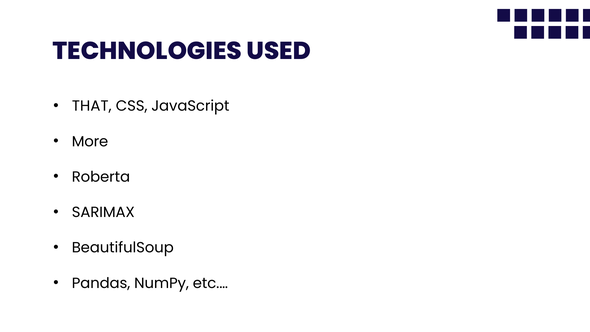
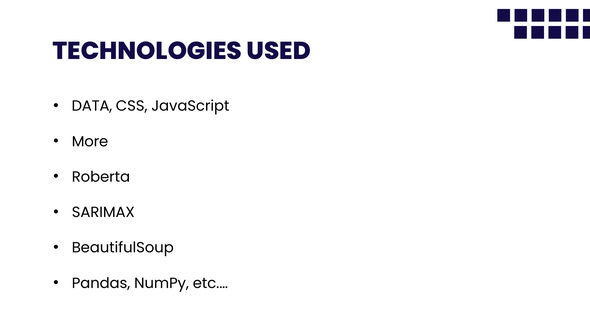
THAT: THAT -> DATA
